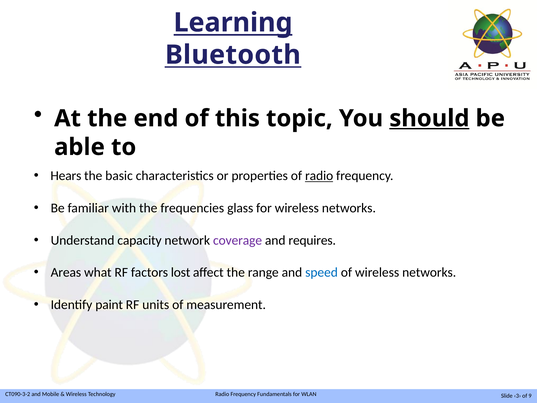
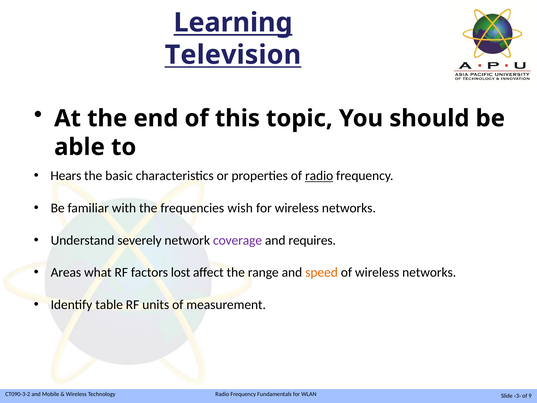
Bluetooth: Bluetooth -> Television
should underline: present -> none
glass: glass -> wish
capacity: capacity -> severely
speed colour: blue -> orange
paint: paint -> table
